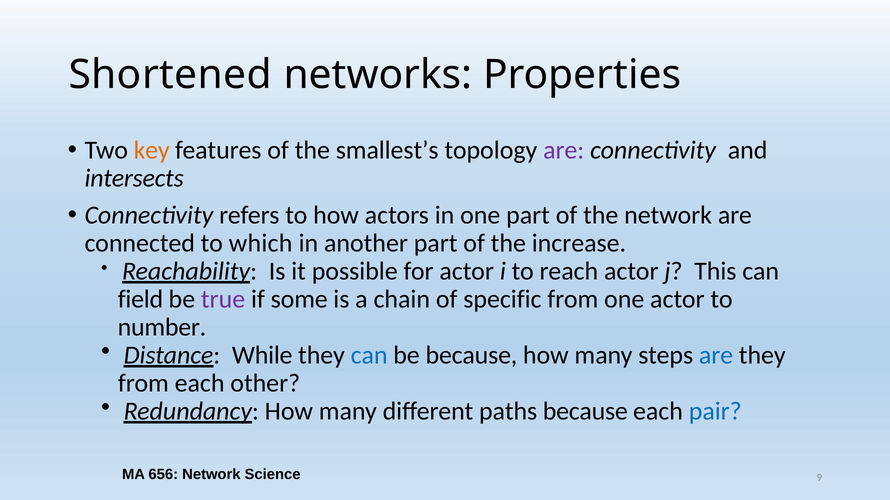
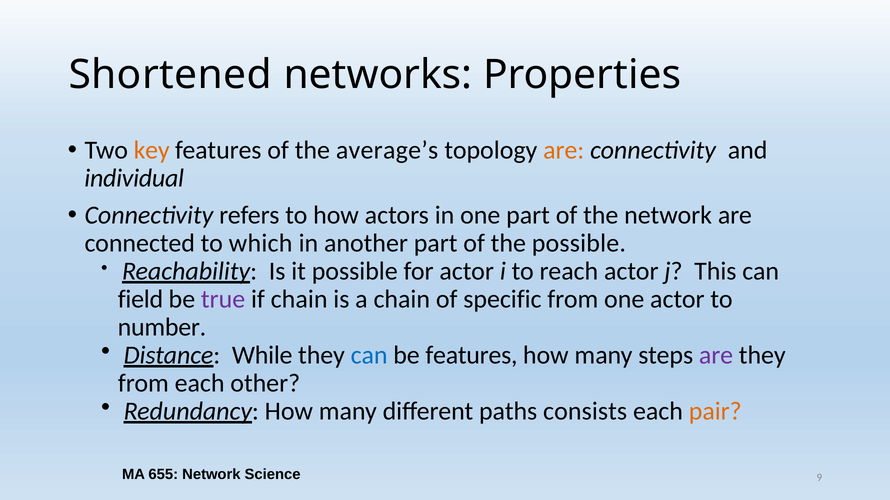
smallest’s: smallest’s -> average’s
are at (564, 150) colour: purple -> orange
intersects: intersects -> individual
the increase: increase -> possible
if some: some -> chain
be because: because -> features
are at (716, 356) colour: blue -> purple
paths because: because -> consists
pair colour: blue -> orange
656: 656 -> 655
